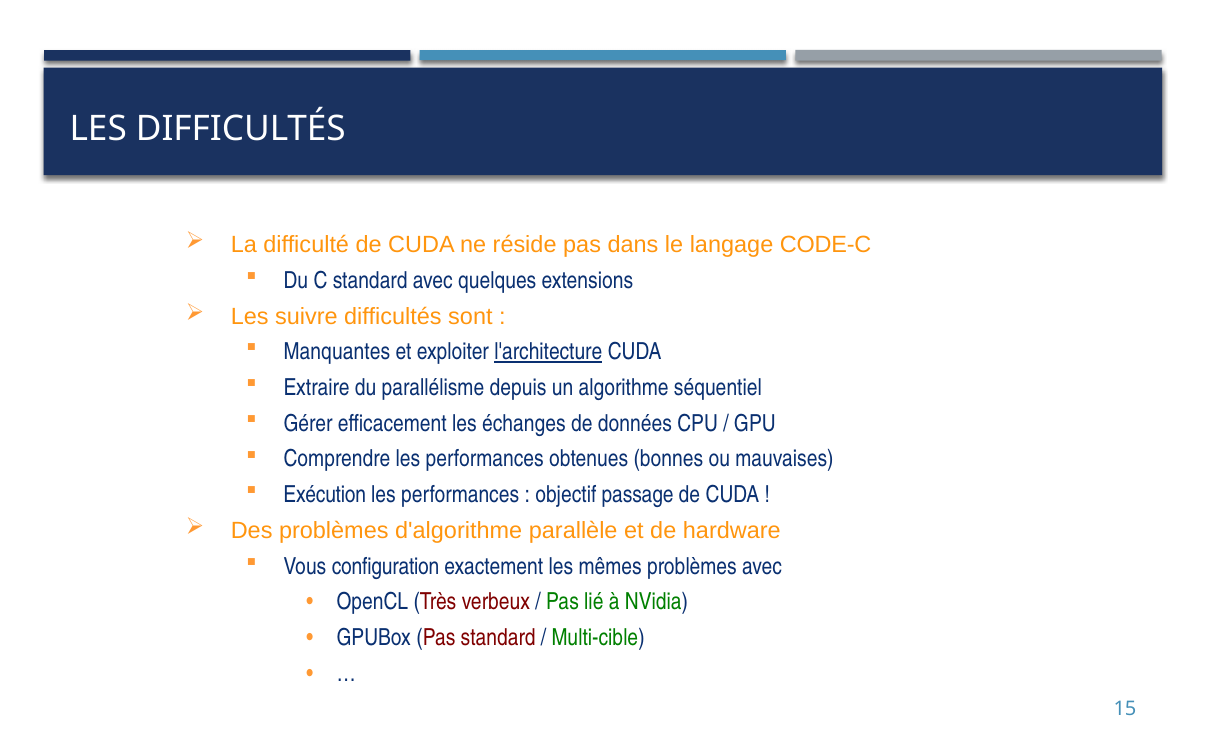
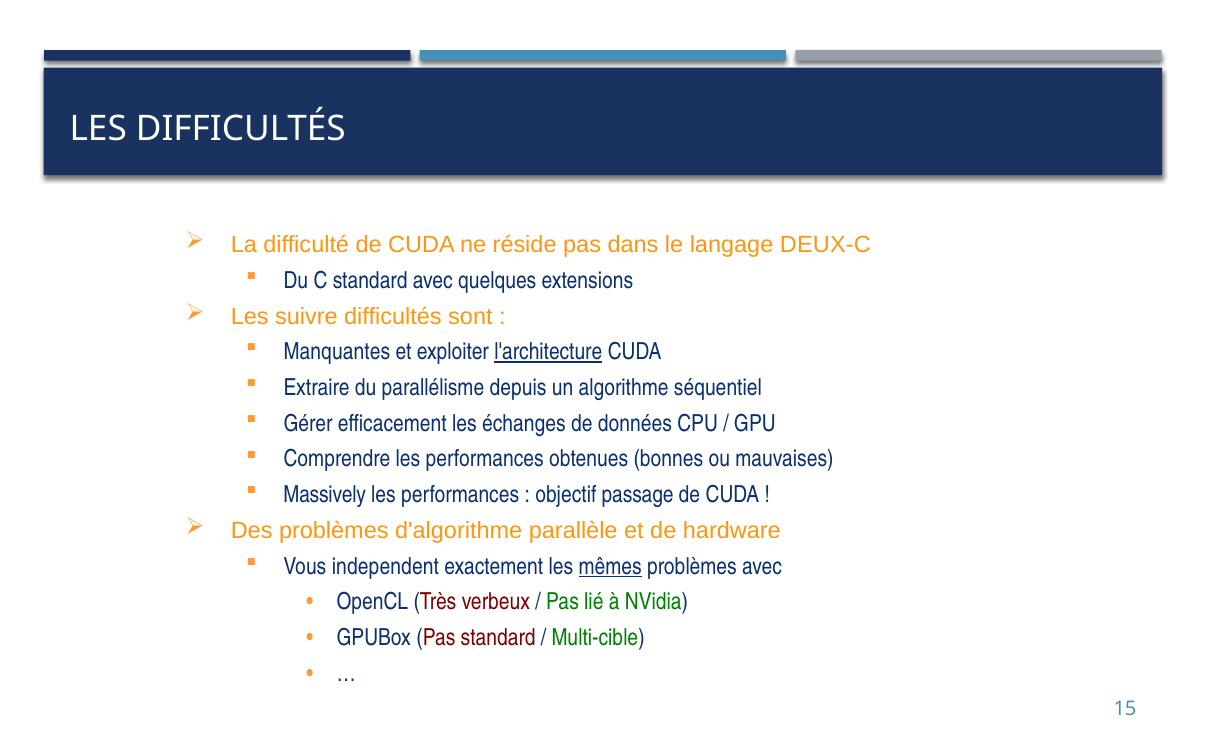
CODE-C: CODE-C -> DEUX-C
Exécution: Exécution -> Massively
configuration: configuration -> independent
mêmes underline: none -> present
